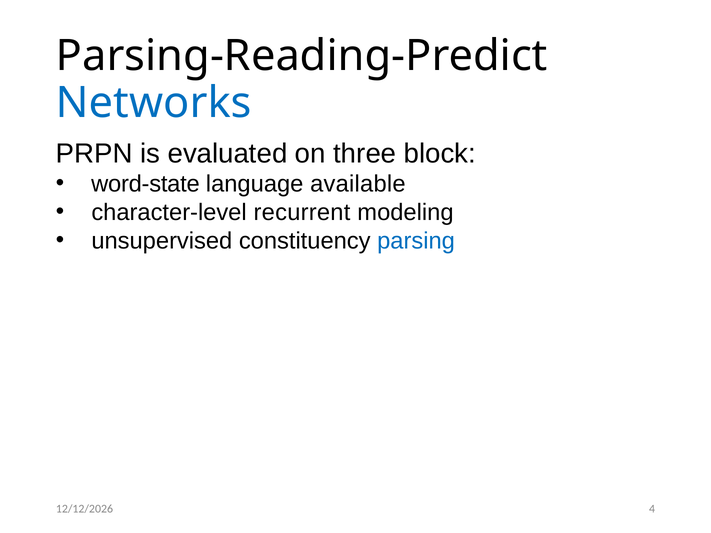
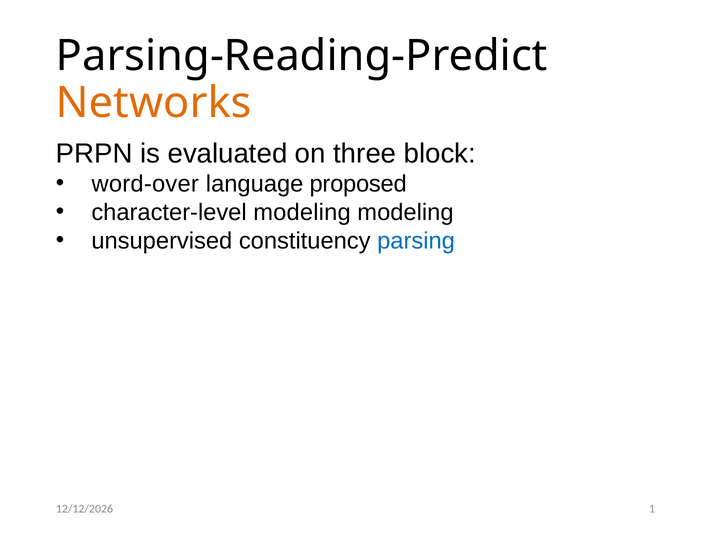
Networks colour: blue -> orange
word-state: word-state -> word-over
available: available -> proposed
character-level recurrent: recurrent -> modeling
4: 4 -> 1
